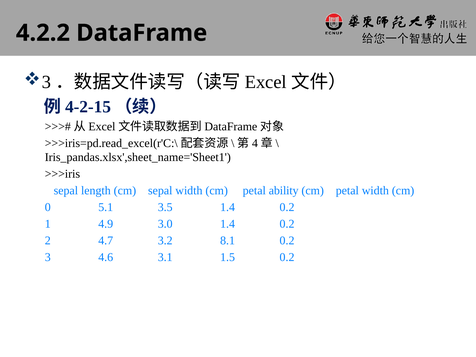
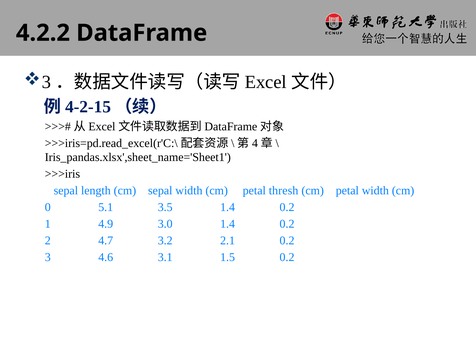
ability: ability -> thresh
8.1: 8.1 -> 2.1
